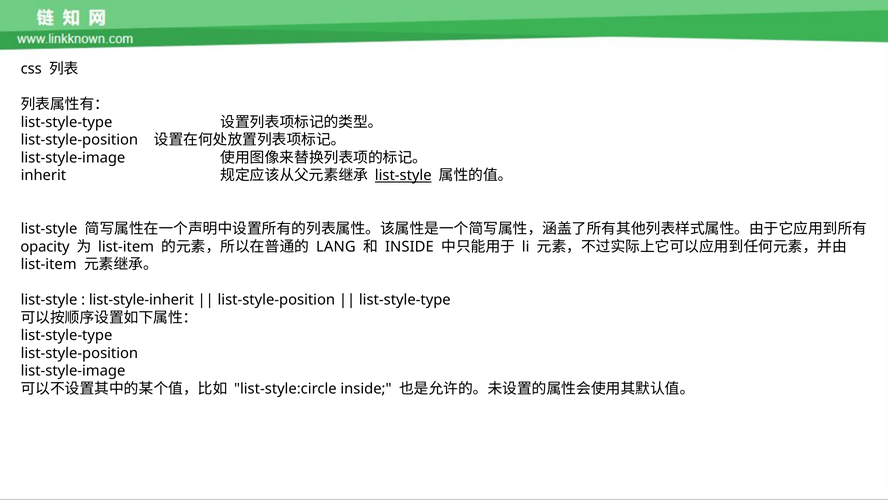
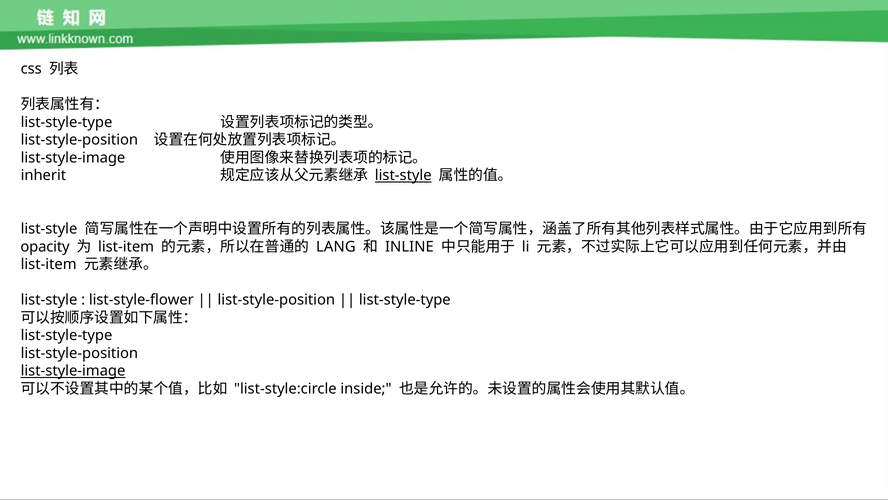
INSIDE at (409, 246): INSIDE -> INLINE
list-style-inherit: list-style-inherit -> list-style-flower
list-style-image at (73, 371) underline: none -> present
